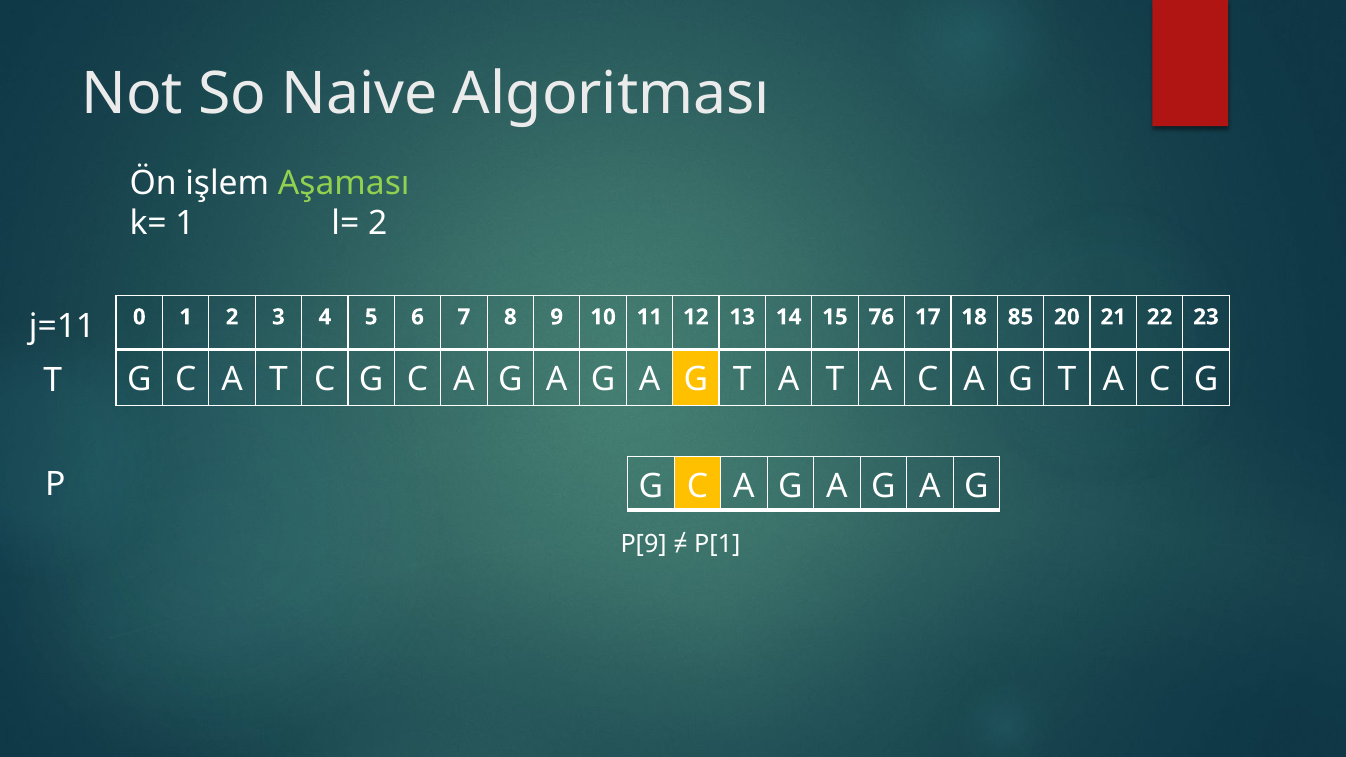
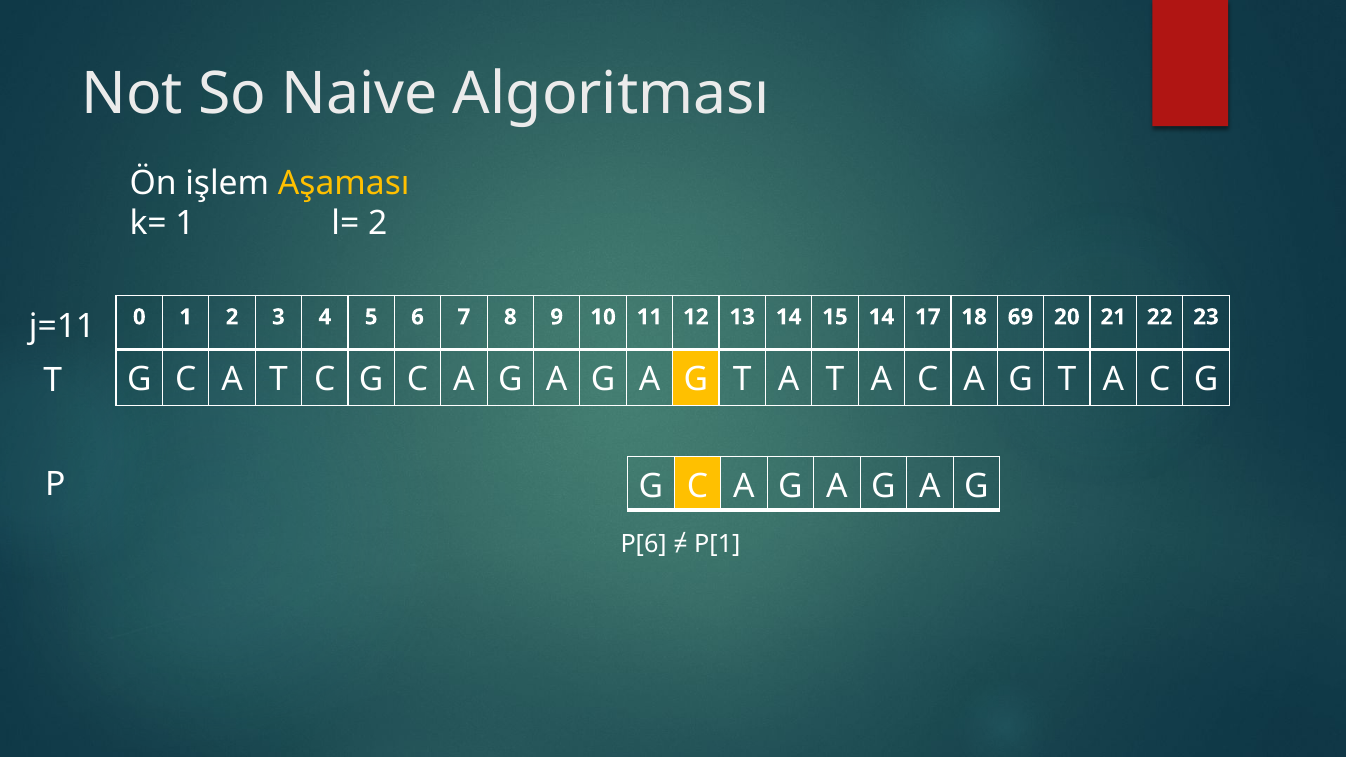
Aşaması colour: light green -> yellow
15 76: 76 -> 14
85: 85 -> 69
P[9: P[9 -> P[6
